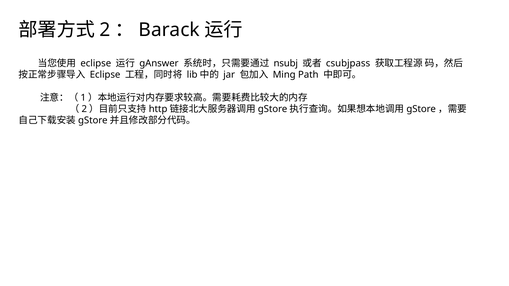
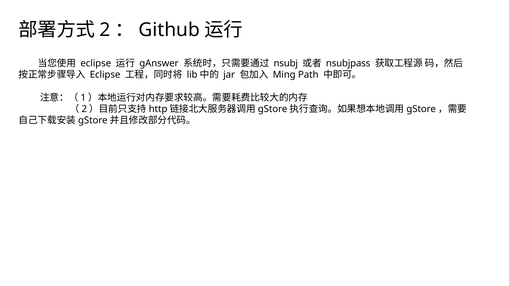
Barack: Barack -> Github
csubjpass: csubjpass -> nsubjpass
